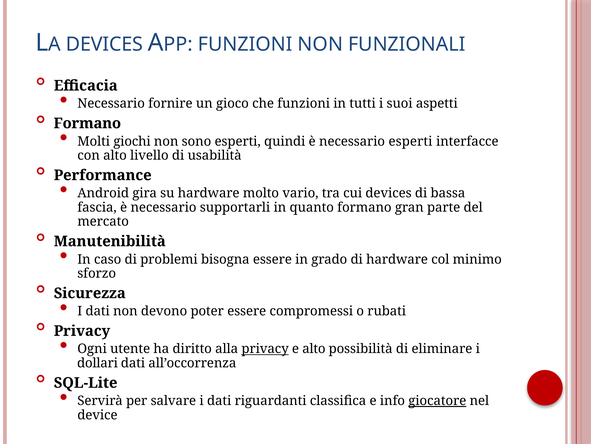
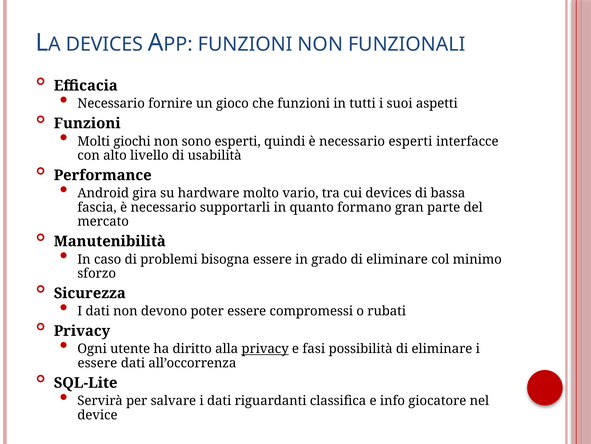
Formano at (87, 123): Formano -> Funzioni
grado di hardware: hardware -> eliminare
e alto: alto -> fasi
dollari at (98, 363): dollari -> essere
giocatore underline: present -> none
